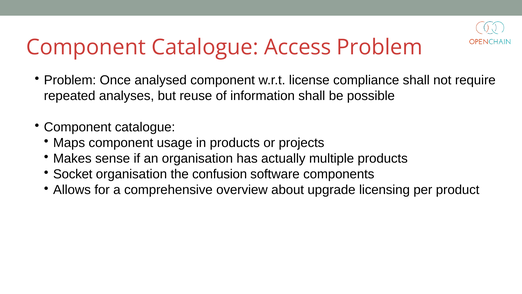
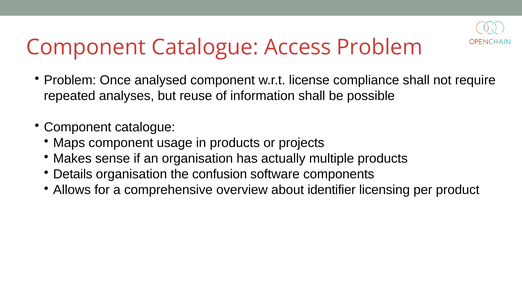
Socket: Socket -> Details
upgrade: upgrade -> identifier
